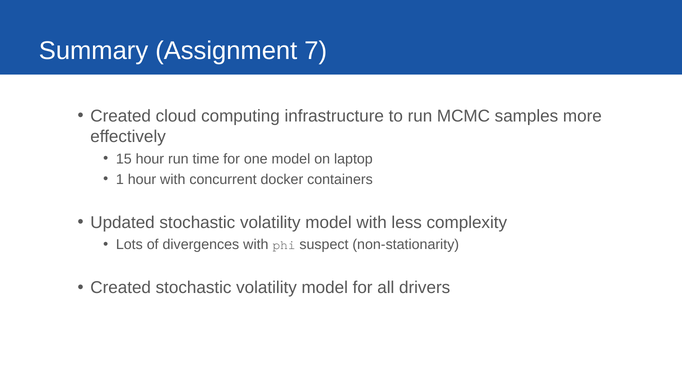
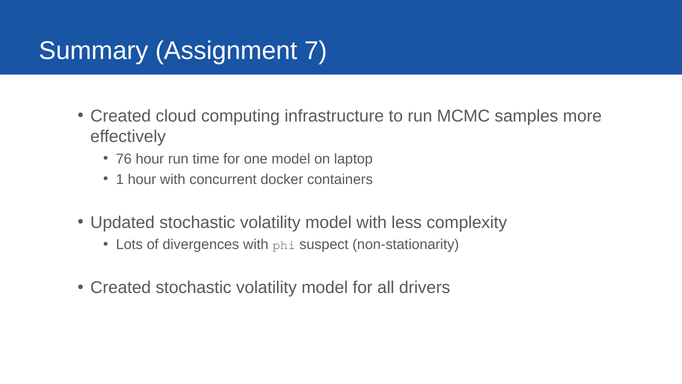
15: 15 -> 76
